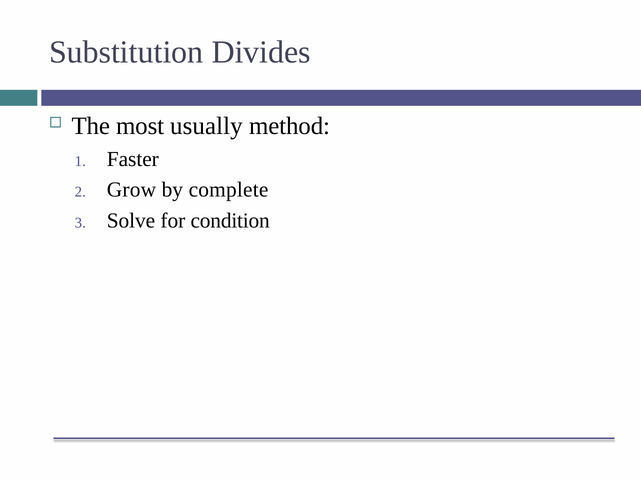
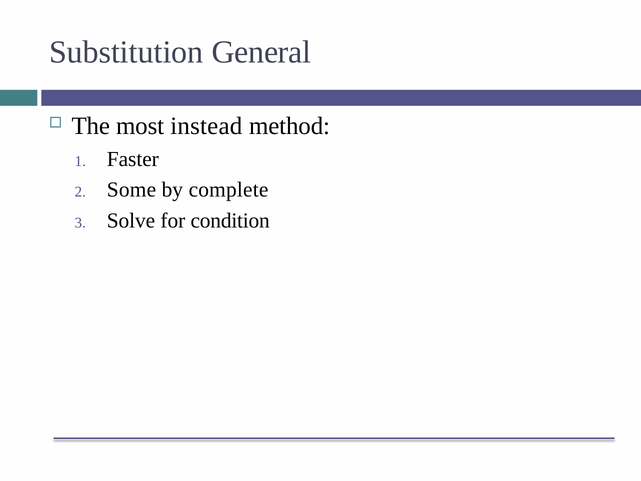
Divides: Divides -> General
usually: usually -> instead
Grow: Grow -> Some
